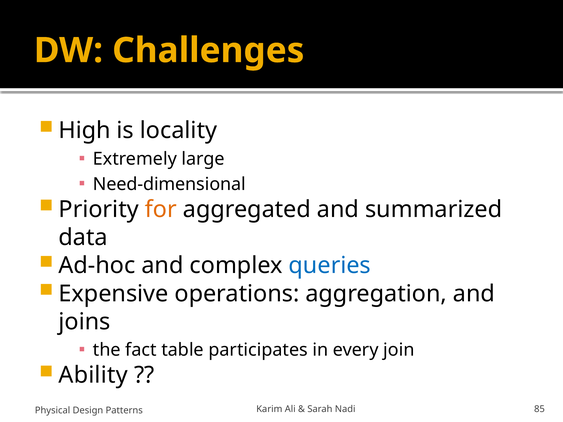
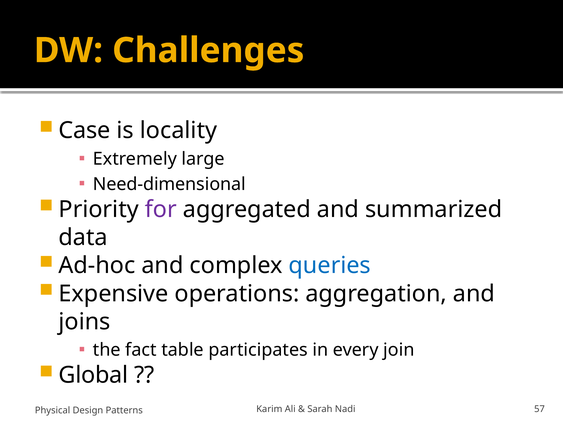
High: High -> Case
for colour: orange -> purple
Ability: Ability -> Global
85: 85 -> 57
